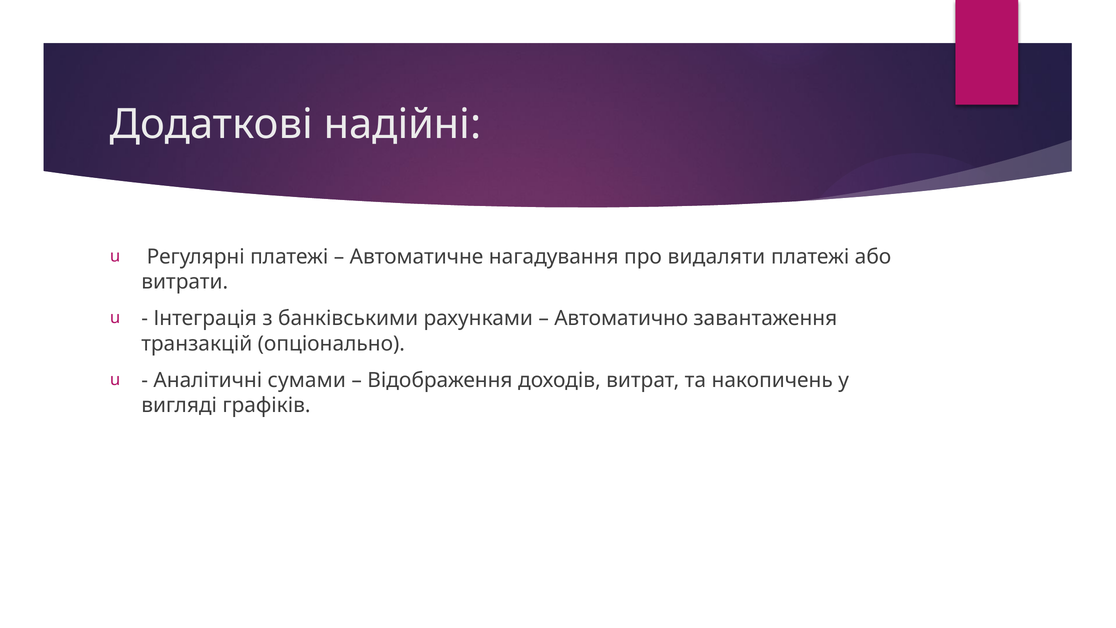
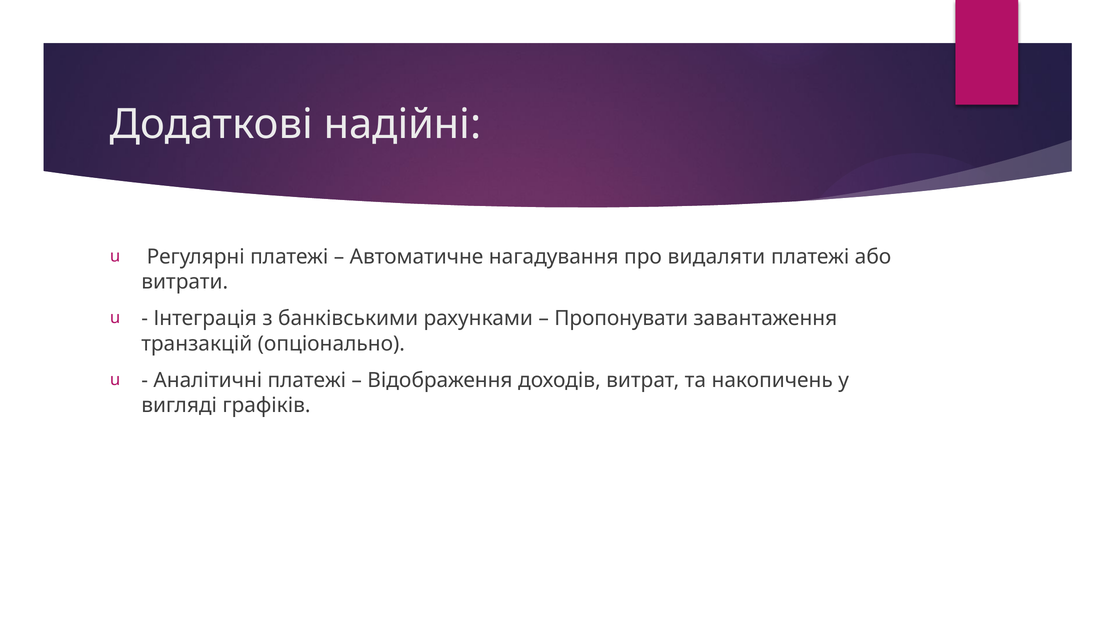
Автоматично: Автоматично -> Пропонувати
Аналітичні сумами: сумами -> платежі
